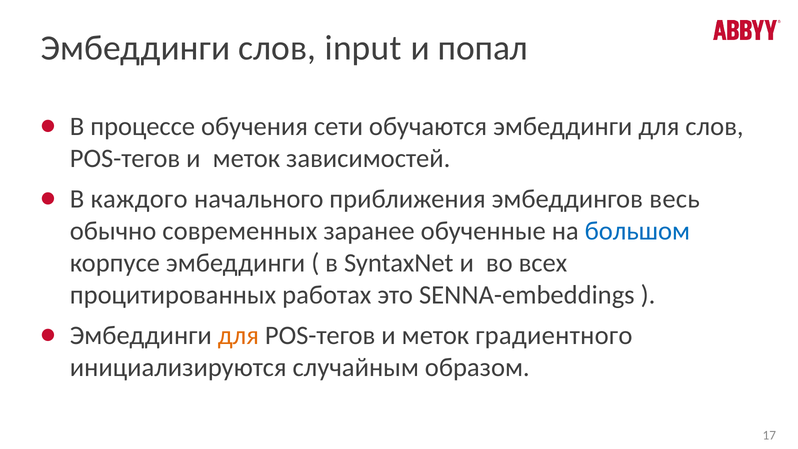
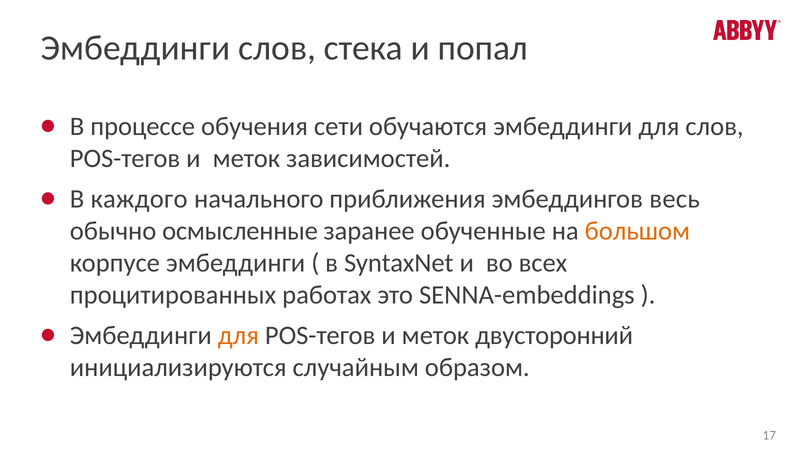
input: input -> стека
современных: современных -> осмысленные
большом colour: blue -> orange
градиентного: градиентного -> двусторонний
